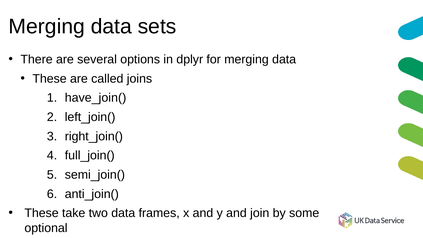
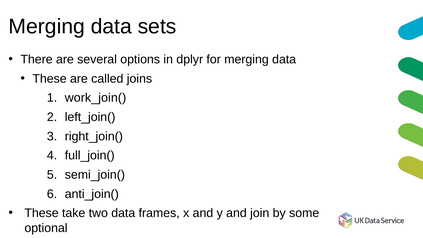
have_join(: have_join( -> work_join(
